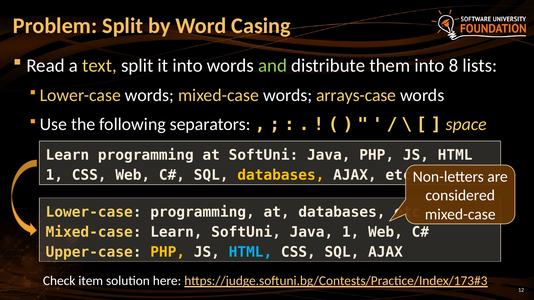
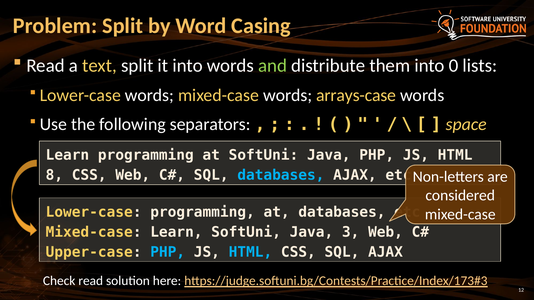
8: 8 -> 0
1 at (54, 175): 1 -> 8
databases at (281, 175) colour: yellow -> light blue
Java 1: 1 -> 3
PHP at (168, 252) colour: yellow -> light blue
Check item: item -> read
